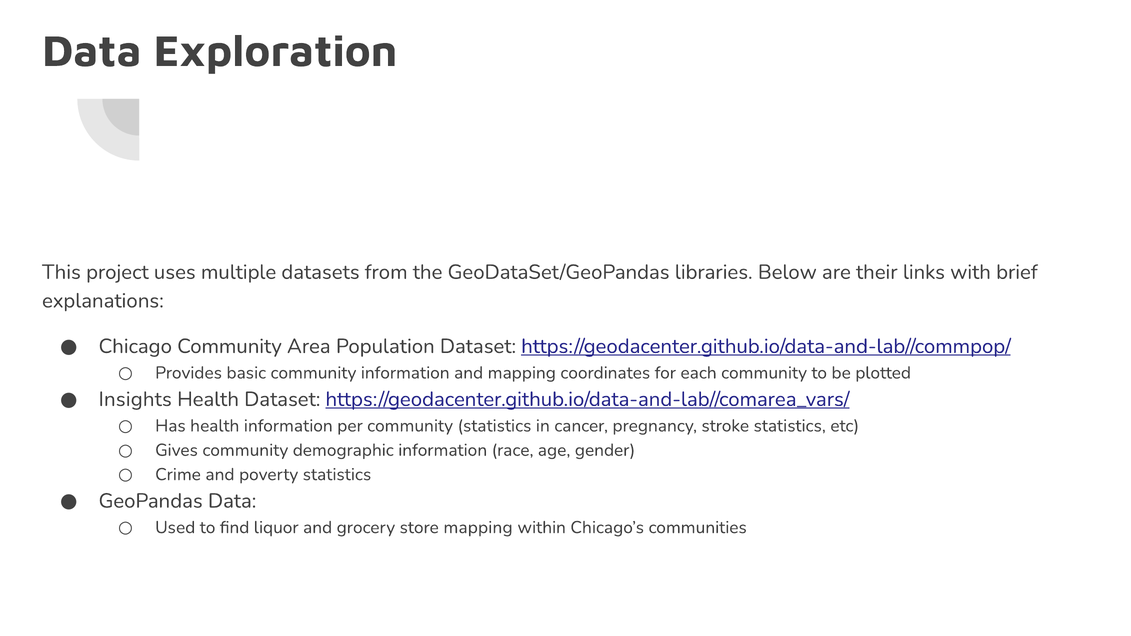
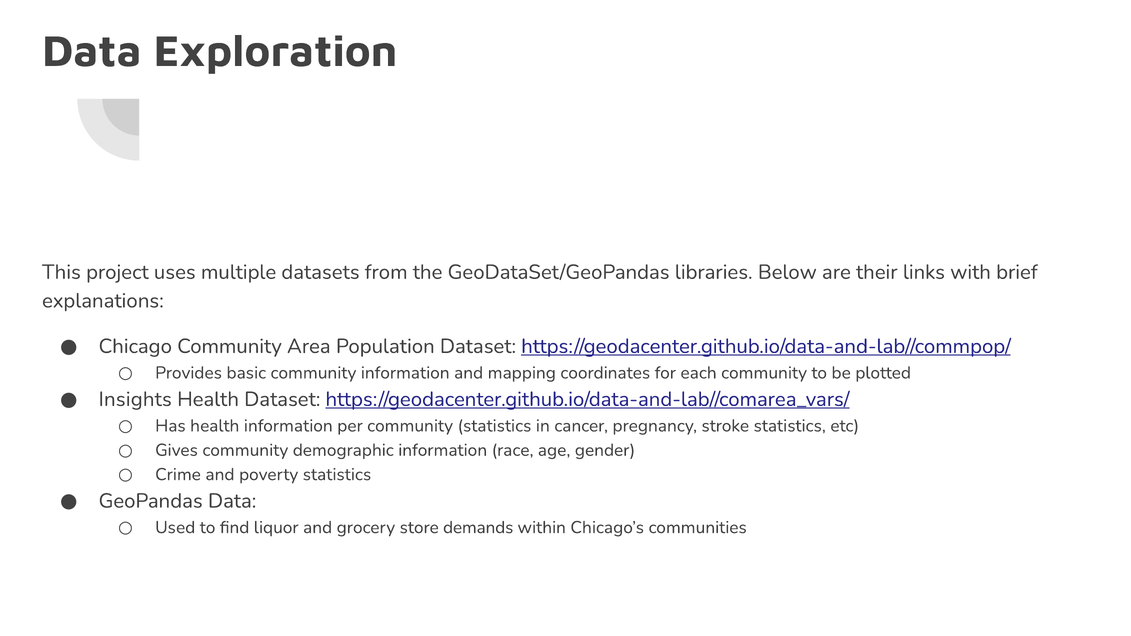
store mapping: mapping -> demands
